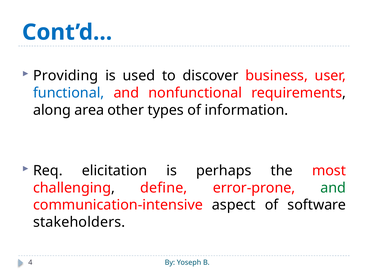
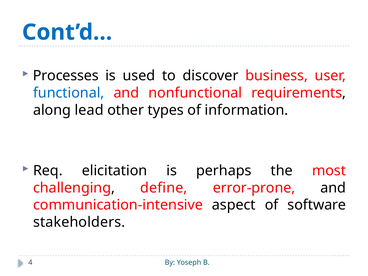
Providing: Providing -> Processes
area: area -> lead
and at (333, 188) colour: green -> black
